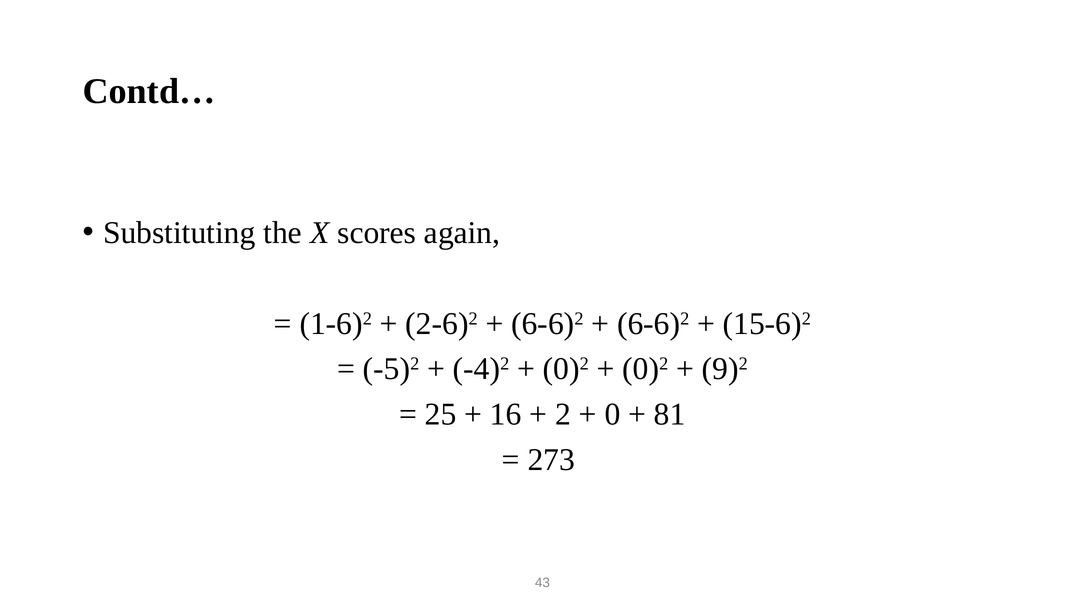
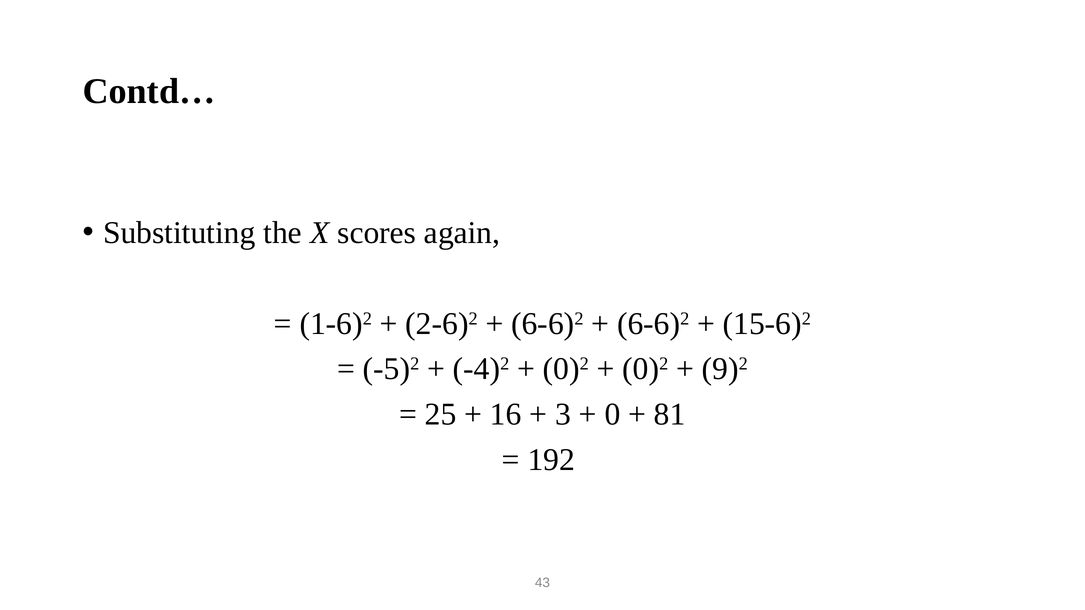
2: 2 -> 3
273: 273 -> 192
